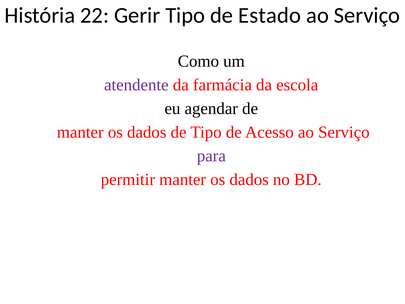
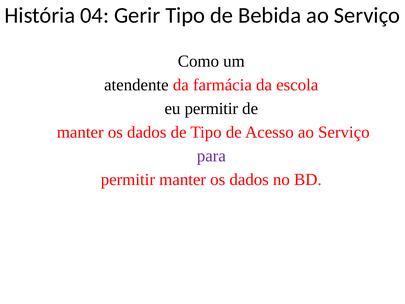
22: 22 -> 04
Estado: Estado -> Bebida
atendente colour: purple -> black
eu agendar: agendar -> permitir
